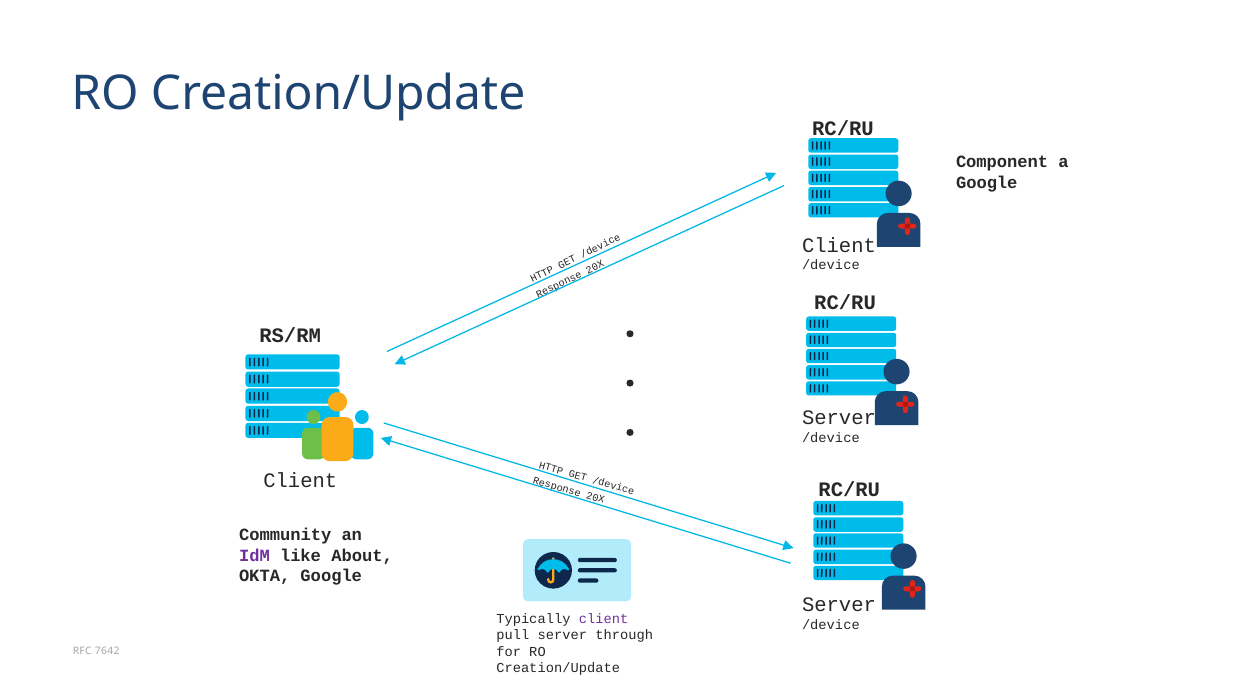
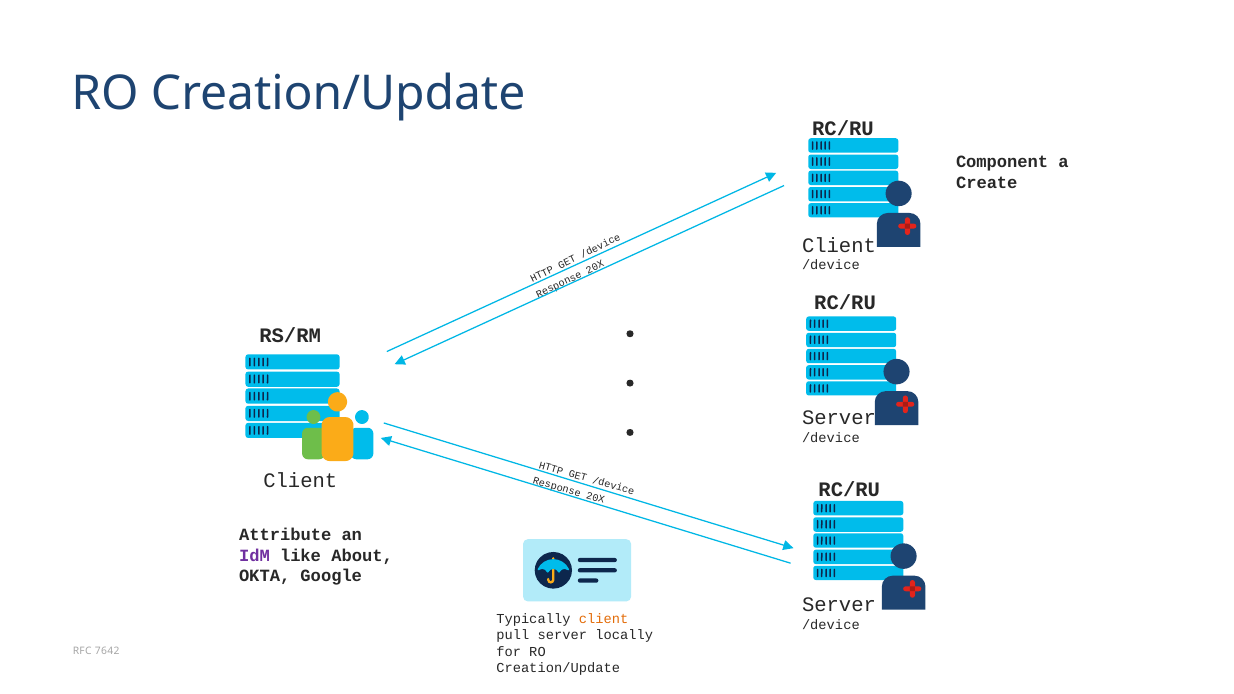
Google at (987, 183): Google -> Create
Community: Community -> Attribute
client at (604, 619) colour: purple -> orange
through: through -> locally
